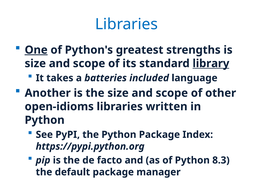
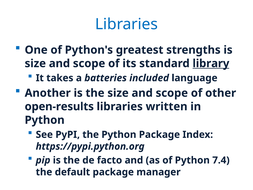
One underline: present -> none
open-idioms: open-idioms -> open-results
8.3: 8.3 -> 7.4
